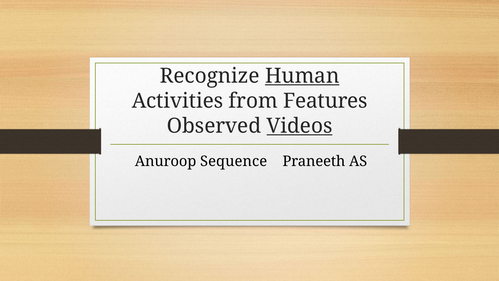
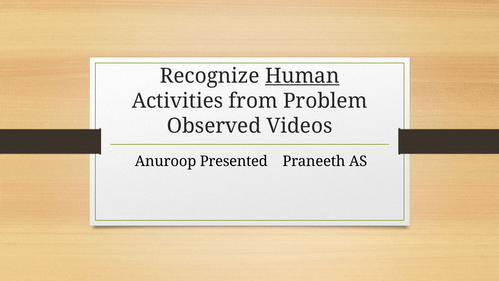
Features: Features -> Problem
Videos underline: present -> none
Sequence: Sequence -> Presented
